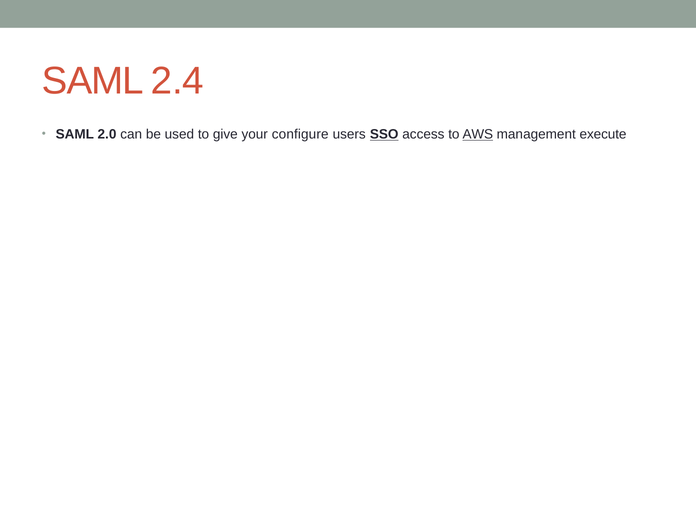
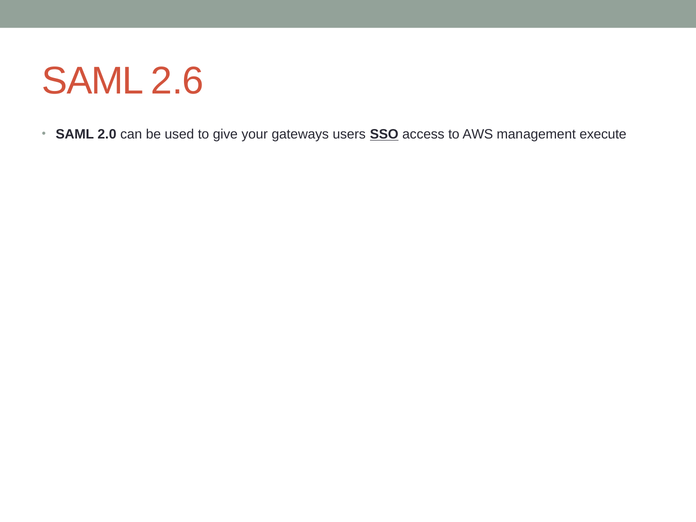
2.4: 2.4 -> 2.6
configure: configure -> gateways
AWS underline: present -> none
